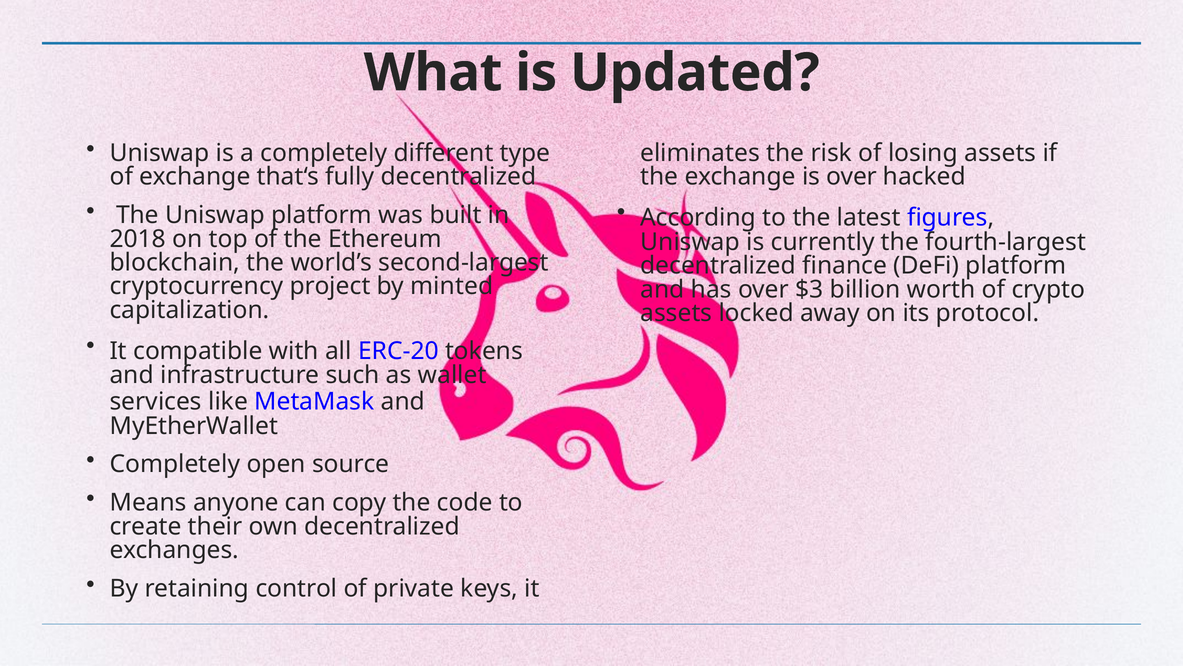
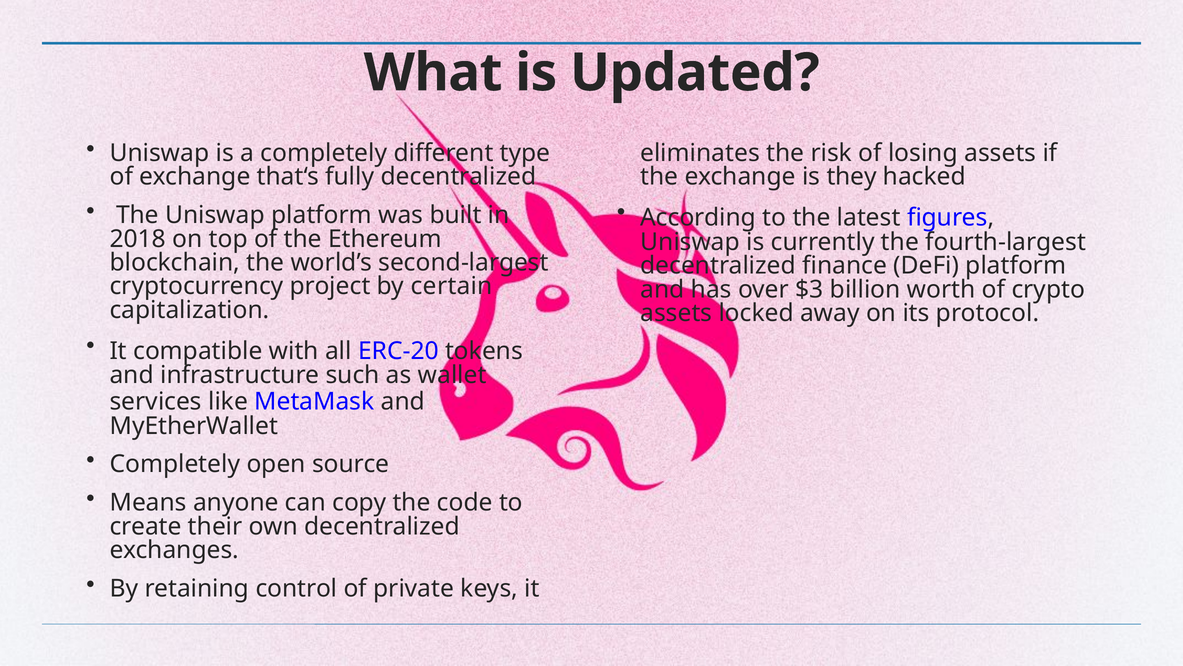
is over: over -> they
minted: minted -> certain
